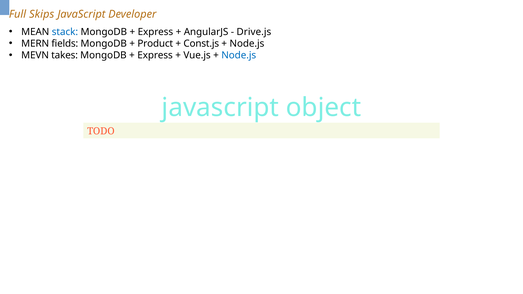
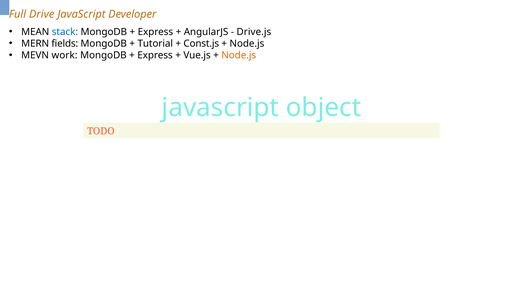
Skips: Skips -> Drive
Product: Product -> Tutorial
takes: takes -> work
Node.js at (239, 55) colour: blue -> orange
